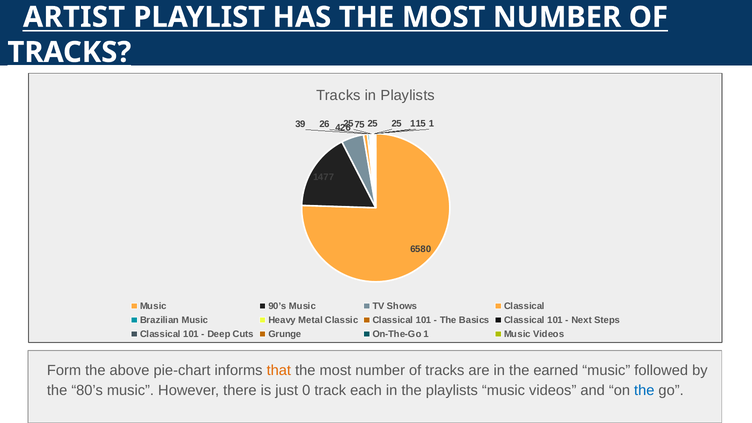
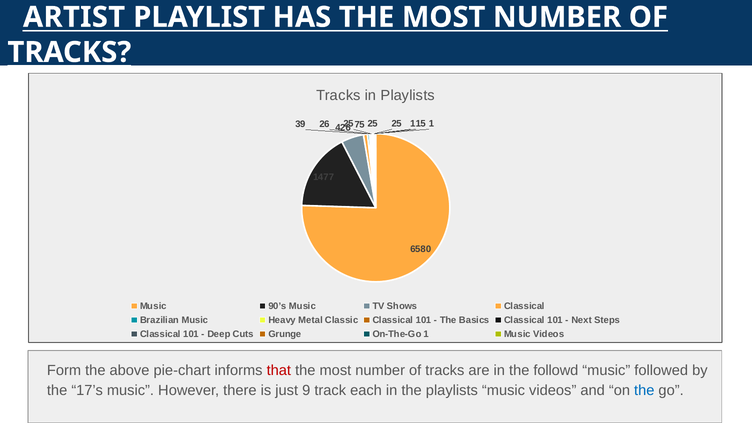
that colour: orange -> red
earned: earned -> followd
80’s: 80’s -> 17’s
0: 0 -> 9
